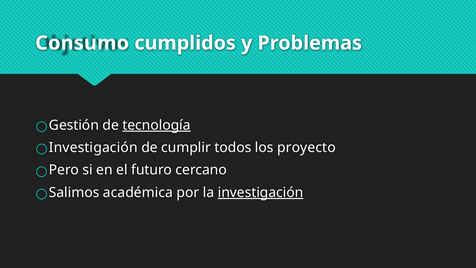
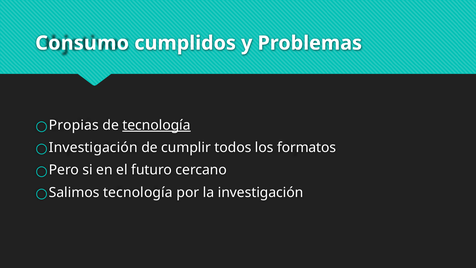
Gestión: Gestión -> Propias
proyecto: proyecto -> formatos
Salimos académica: académica -> tecnología
investigación at (261, 192) underline: present -> none
